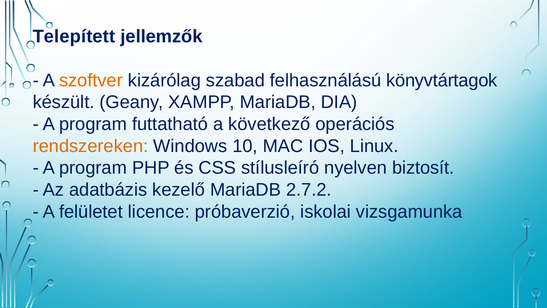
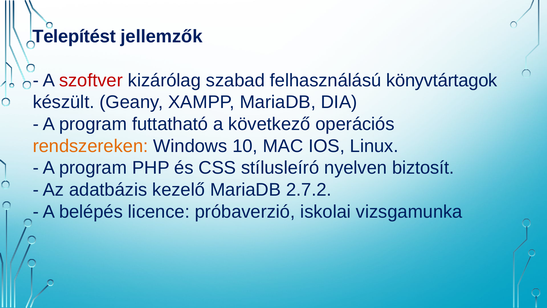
Telepített: Telepített -> Telepítést
szoftver colour: orange -> red
felületet: felületet -> belépés
